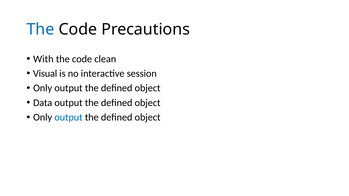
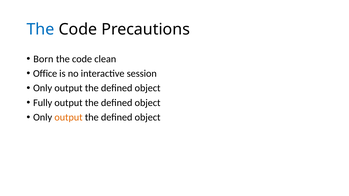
With: With -> Born
Visual: Visual -> Office
Data: Data -> Fully
output at (69, 118) colour: blue -> orange
